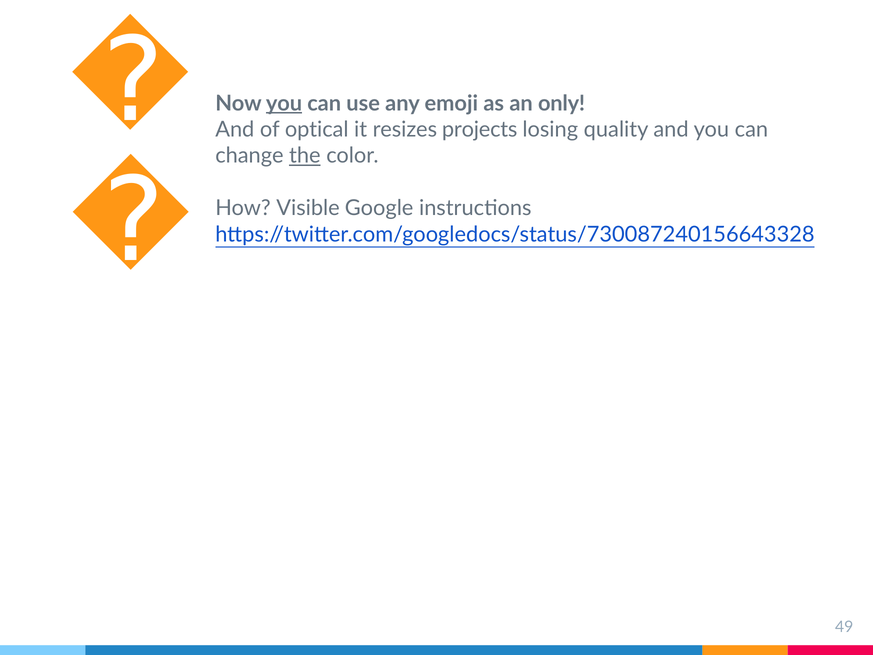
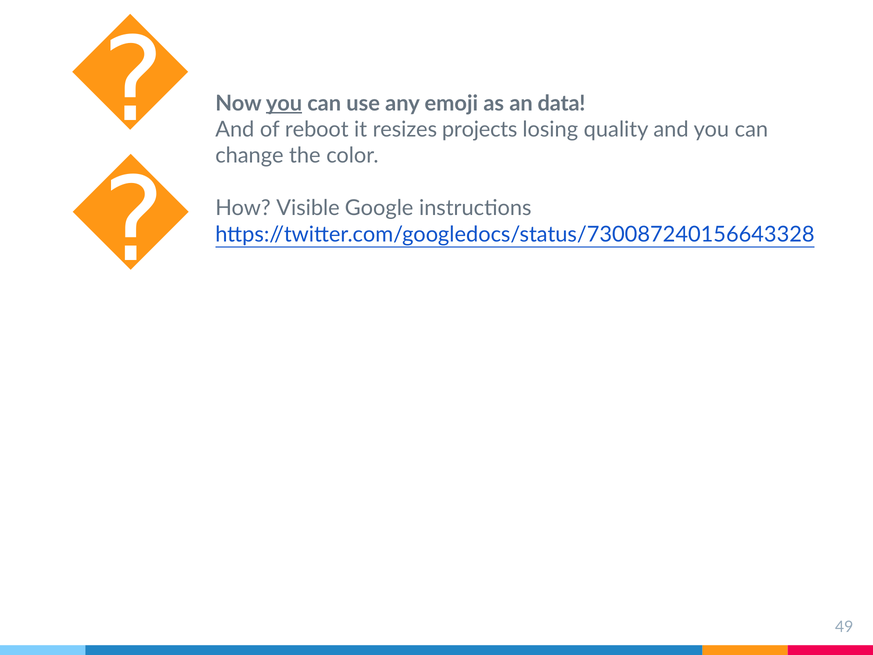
only: only -> data
optical: optical -> reboot
the underline: present -> none
